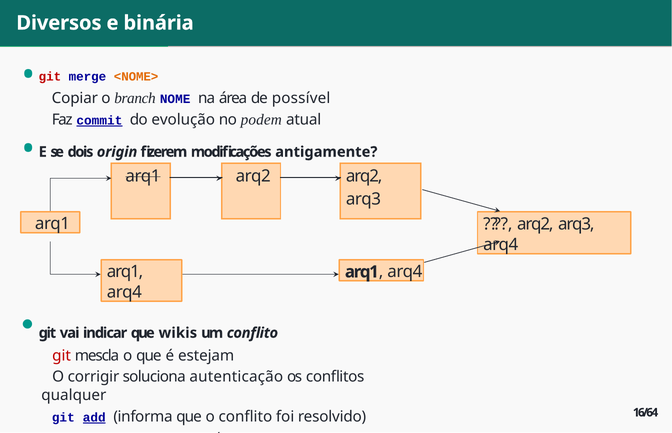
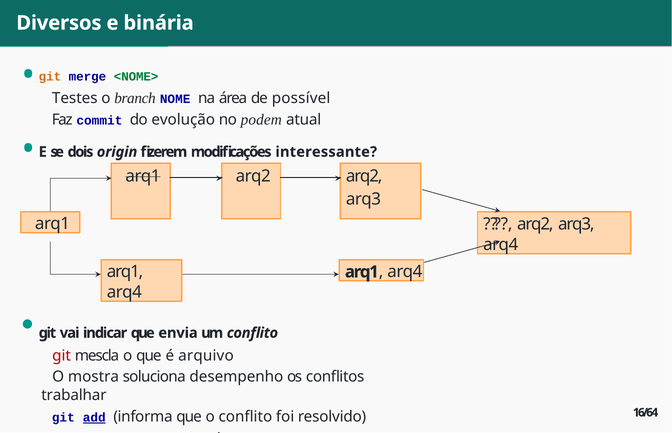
git at (50, 76) colour: red -> orange
<NOME> colour: orange -> green
Copiar: Copiar -> Testes
commit underline: present -> none
antigamente: antigamente -> interessante
wikis: wikis -> envia
estejam: estejam -> arquivo
corrigir: corrigir -> mostra
autenticação: autenticação -> desempenho
qualquer: qualquer -> trabalhar
